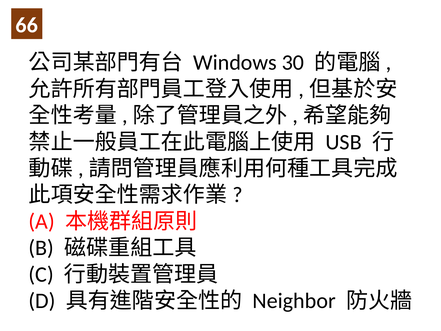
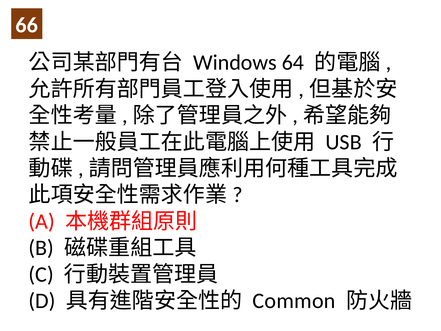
30: 30 -> 64
Neighbor: Neighbor -> Common
